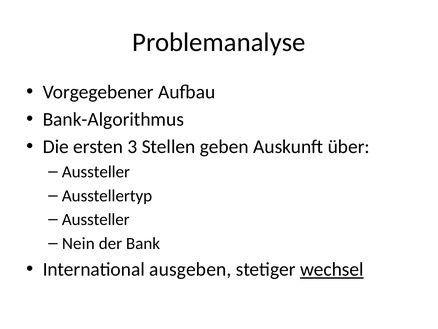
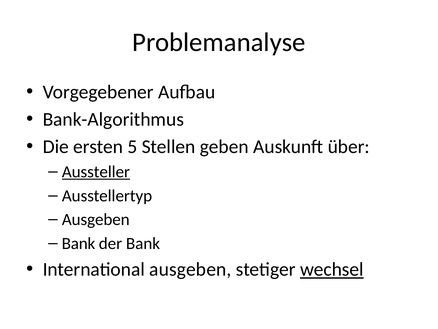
3: 3 -> 5
Aussteller at (96, 172) underline: none -> present
Aussteller at (96, 219): Aussteller -> Ausgeben
Nein at (78, 243): Nein -> Bank
